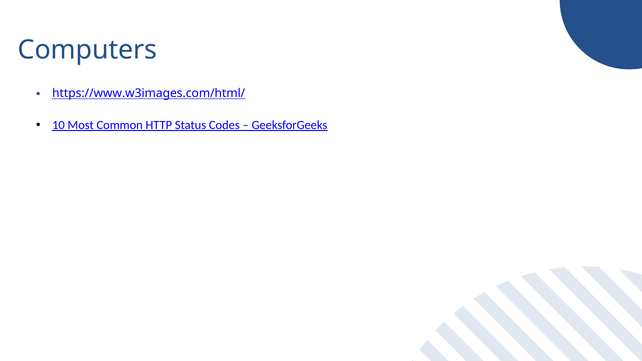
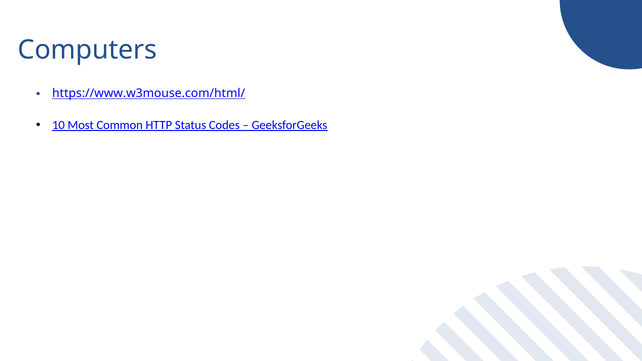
https://www.w3images.com/html/: https://www.w3images.com/html/ -> https://www.w3mouse.com/html/
